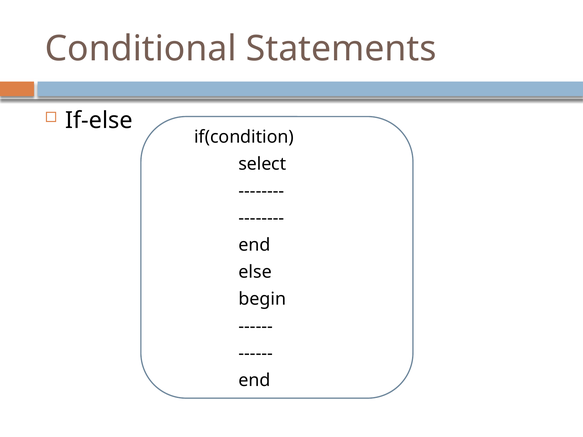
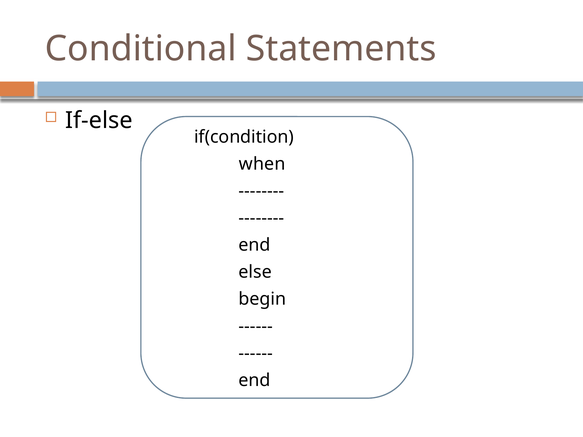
select: select -> when
